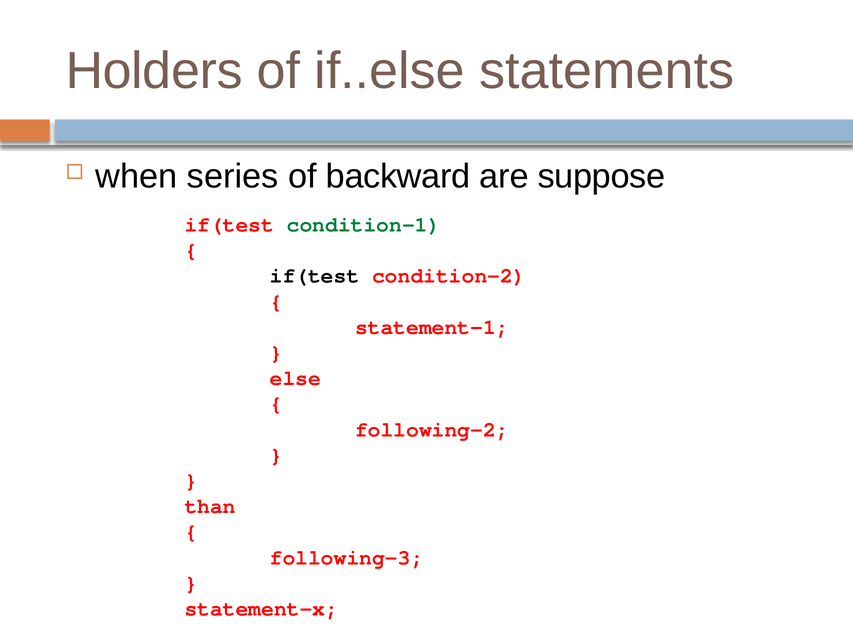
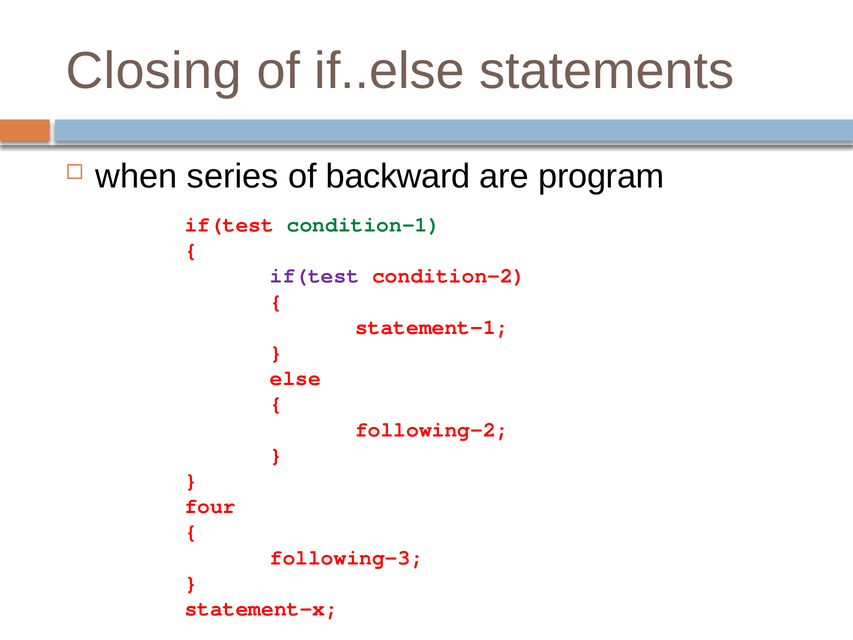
Holders: Holders -> Closing
suppose: suppose -> program
if(test at (315, 276) colour: black -> purple
than: than -> four
